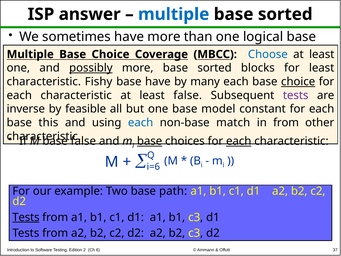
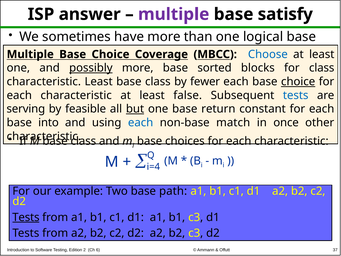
multiple at (174, 14) colour: blue -> purple
sorted at (285, 14): sorted -> satisfy
for least: least -> class
characteristic Fishy: Fishy -> Least
have at (158, 82): have -> class
many: many -> fewer
tests at (296, 95) colour: purple -> blue
inverse: inverse -> serving
but underline: none -> present
model: model -> return
this: this -> into
in from: from -> once
false at (83, 141): false -> class
base at (150, 141) underline: present -> none
each at (239, 141) underline: present -> none
i=6: i=6 -> i=4
